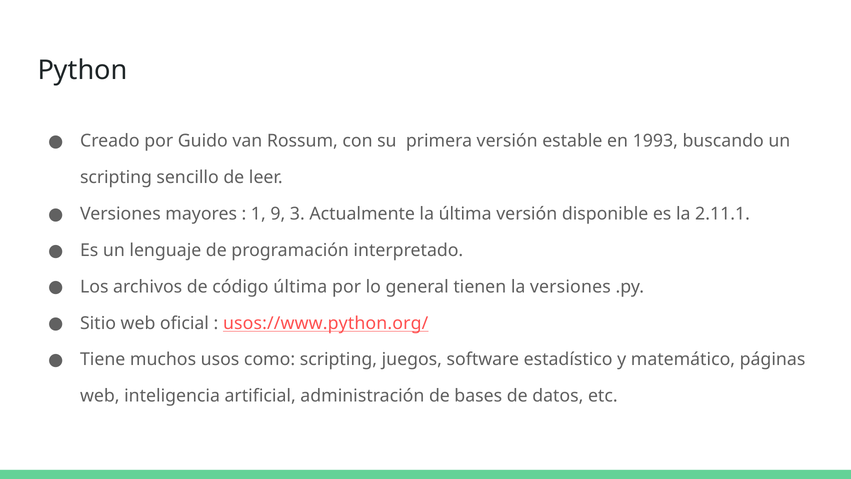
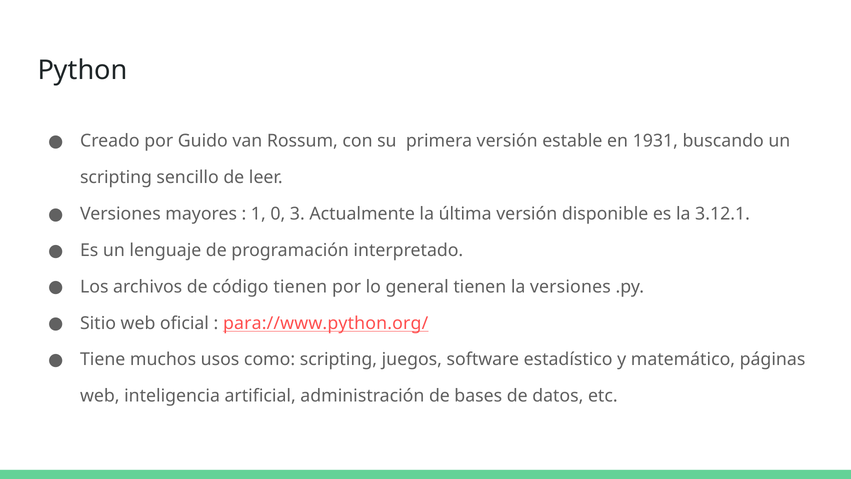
1993: 1993 -> 1931
9: 9 -> 0
2.11.1: 2.11.1 -> 3.12.1
código última: última -> tienen
usos://www.python.org/: usos://www.python.org/ -> para://www.python.org/
